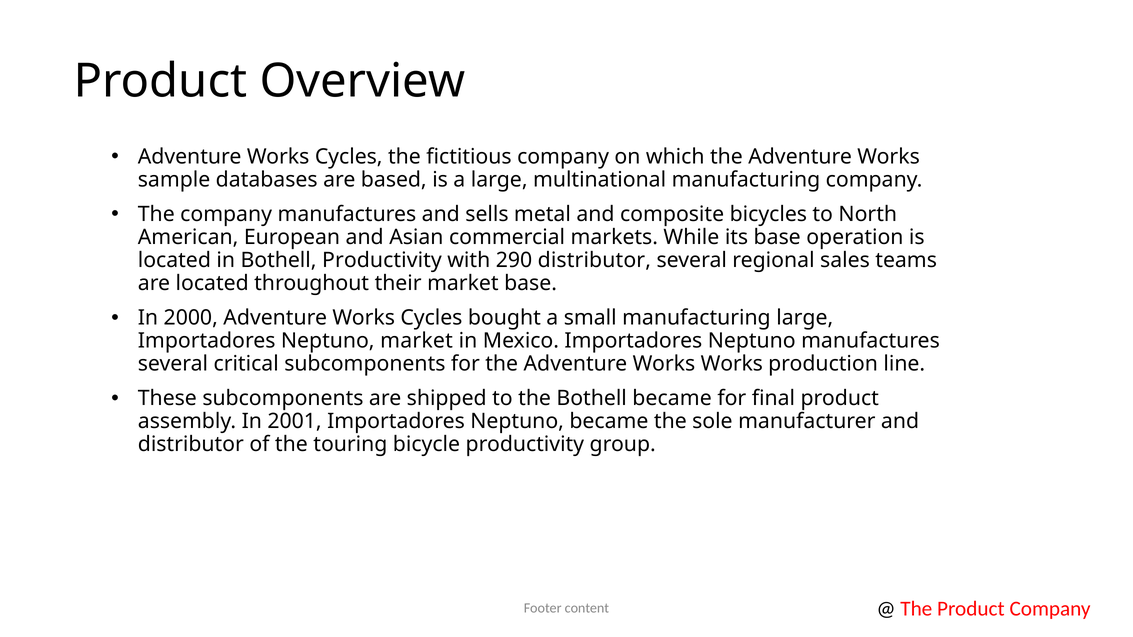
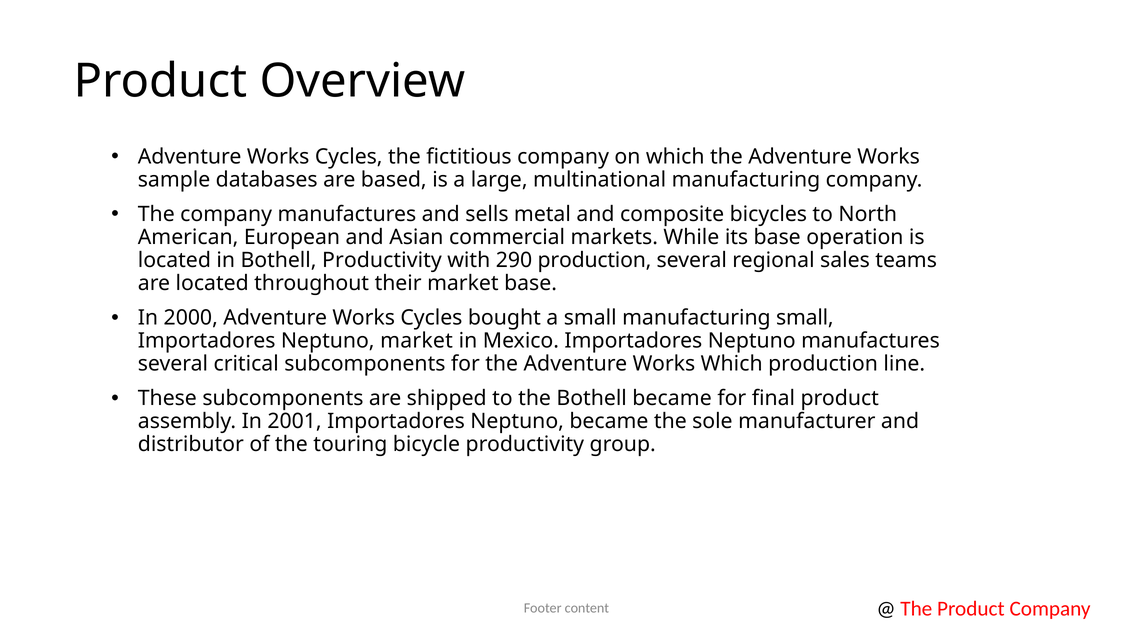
290 distributor: distributor -> production
manufacturing large: large -> small
Works Works: Works -> Which
